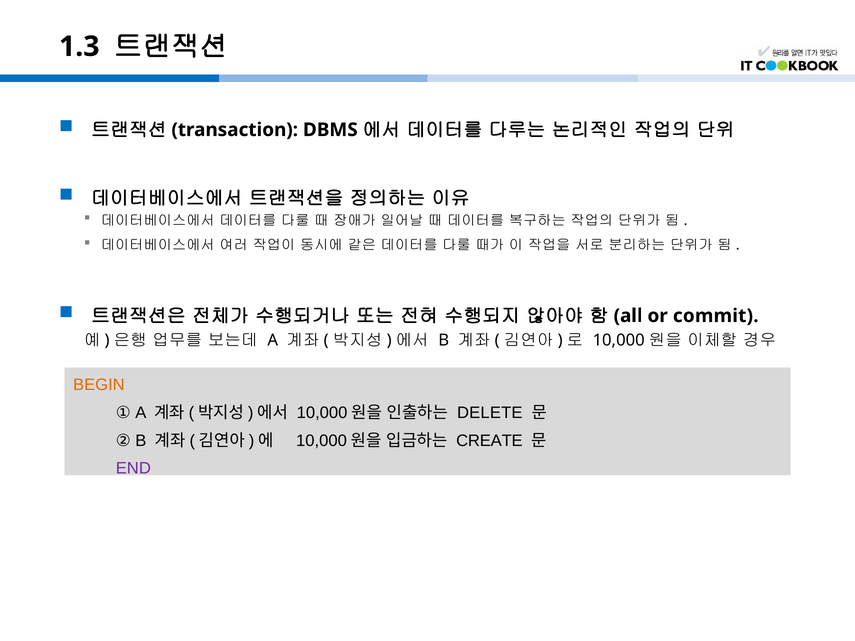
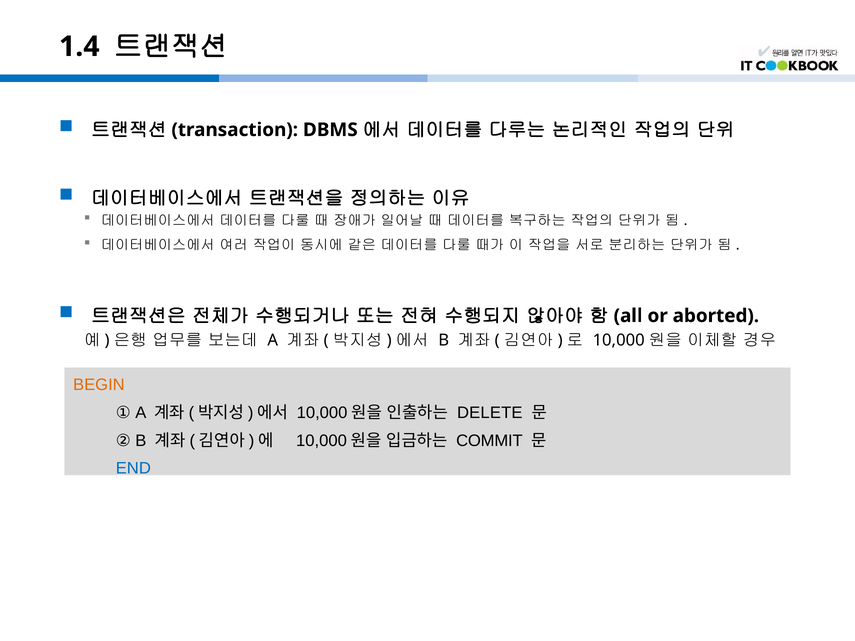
1.3: 1.3 -> 1.4
commit: commit -> aborted
CREATE: CREATE -> COMMIT
END colour: purple -> blue
